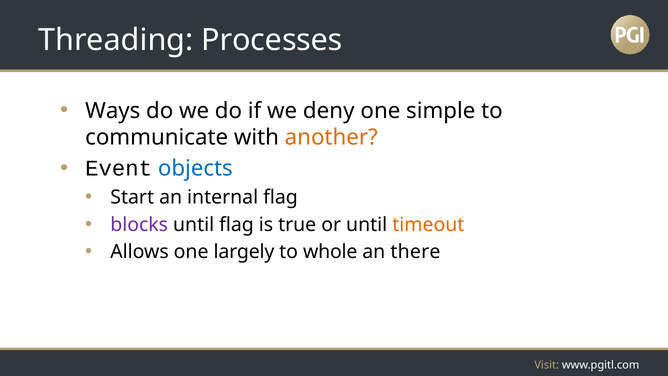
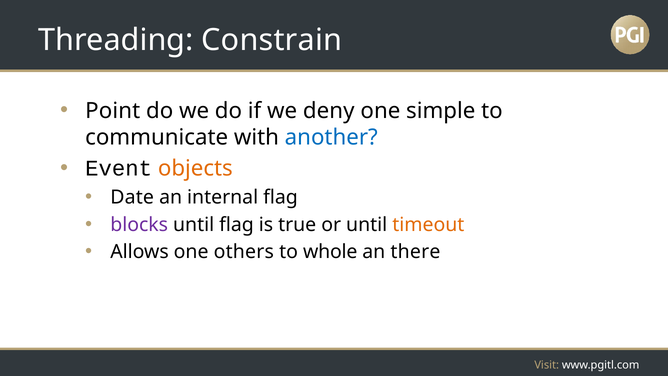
Processes: Processes -> Constrain
Ways: Ways -> Point
another colour: orange -> blue
objects colour: blue -> orange
Start: Start -> Date
largely: largely -> others
